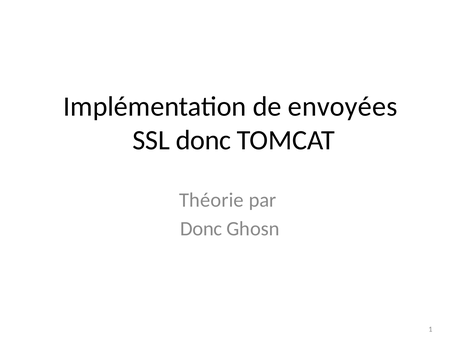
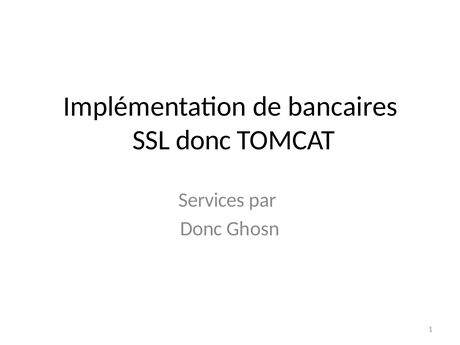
envoyées: envoyées -> bancaires
Théorie: Théorie -> Services
